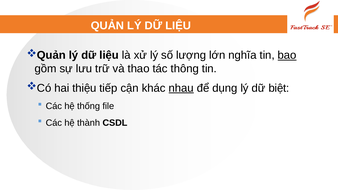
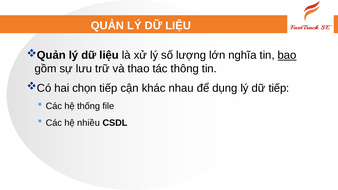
thiệu: thiệu -> chọn
nhau underline: present -> none
dữ biệt: biệt -> tiếp
thành: thành -> nhiều
